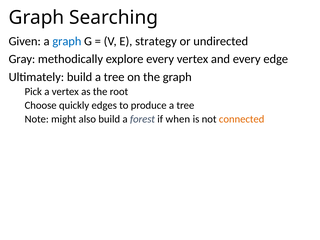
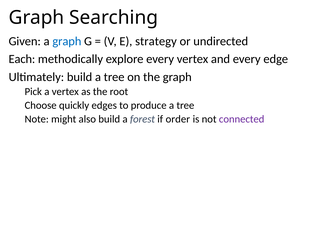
Gray: Gray -> Each
when: when -> order
connected colour: orange -> purple
